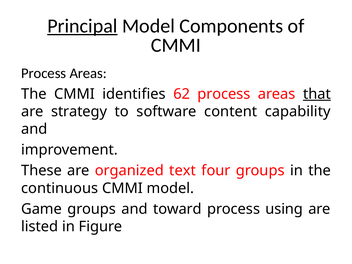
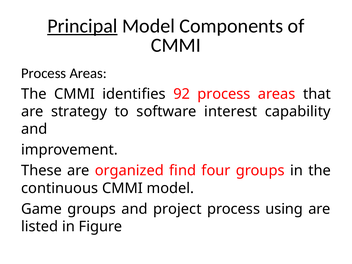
62: 62 -> 92
that underline: present -> none
content: content -> interest
text: text -> find
toward: toward -> project
